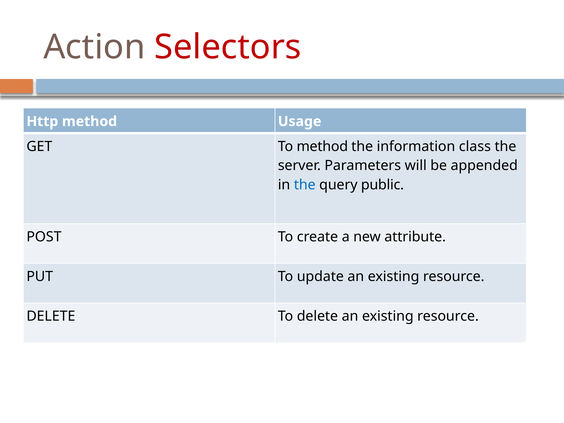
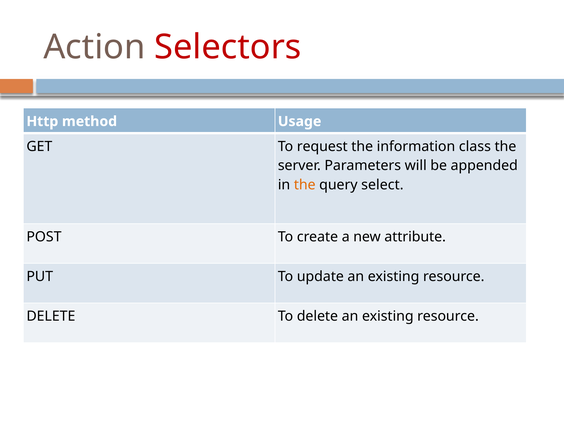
To method: method -> request
the at (305, 185) colour: blue -> orange
public: public -> select
